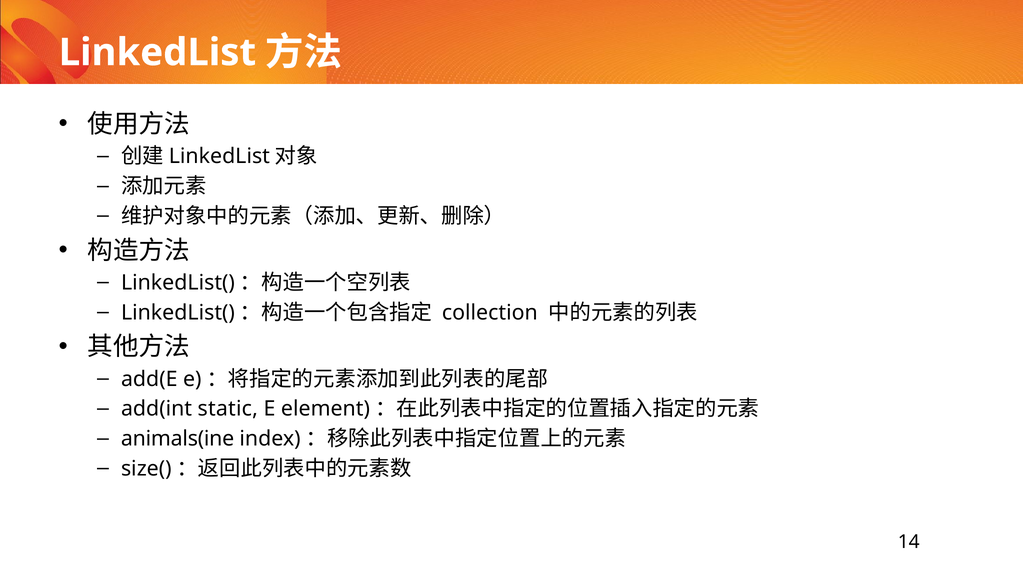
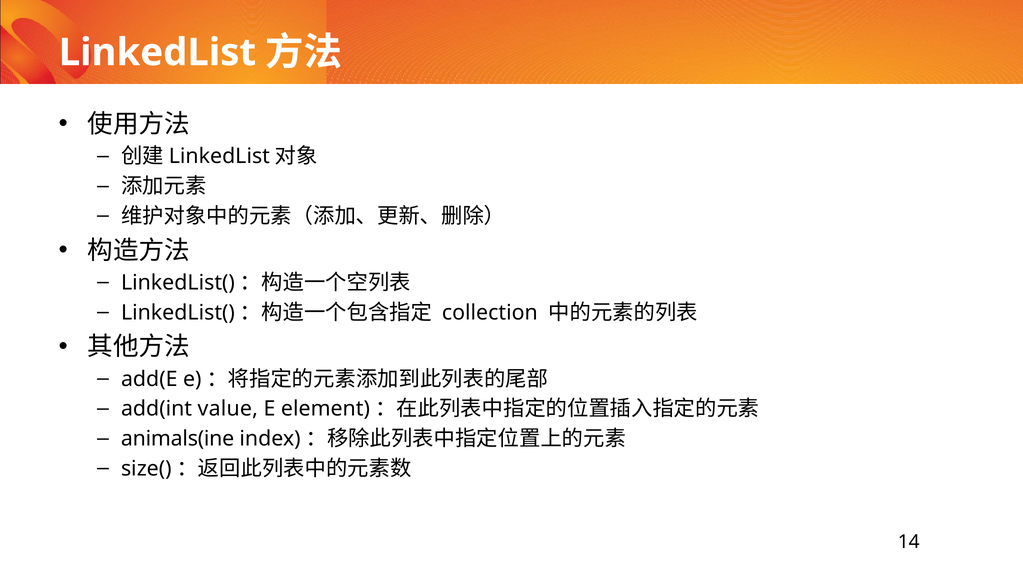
static: static -> value
